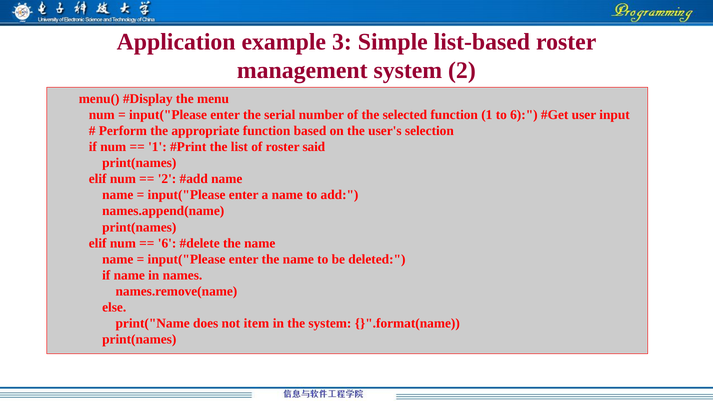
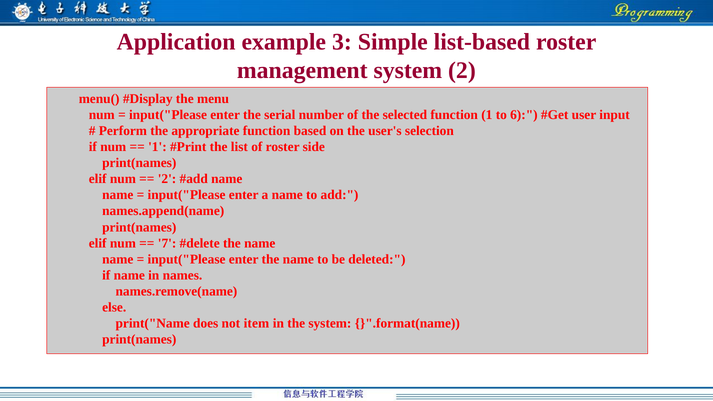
said: said -> side
6 at (167, 243): 6 -> 7
